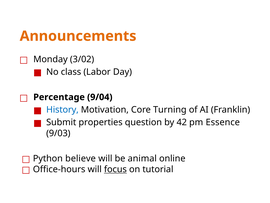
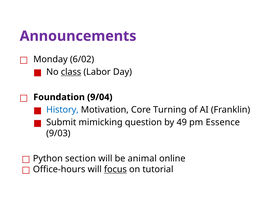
Announcements colour: orange -> purple
3/02: 3/02 -> 6/02
class underline: none -> present
Percentage: Percentage -> Foundation
properties: properties -> mimicking
42: 42 -> 49
believe: believe -> section
